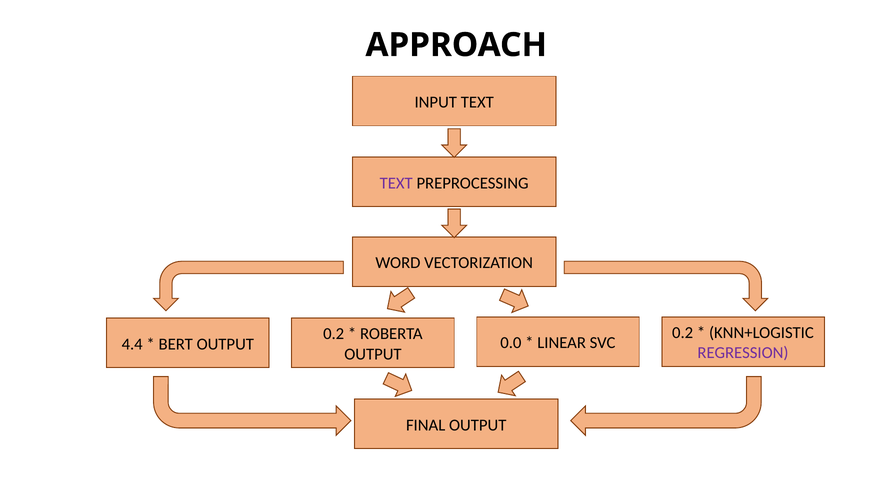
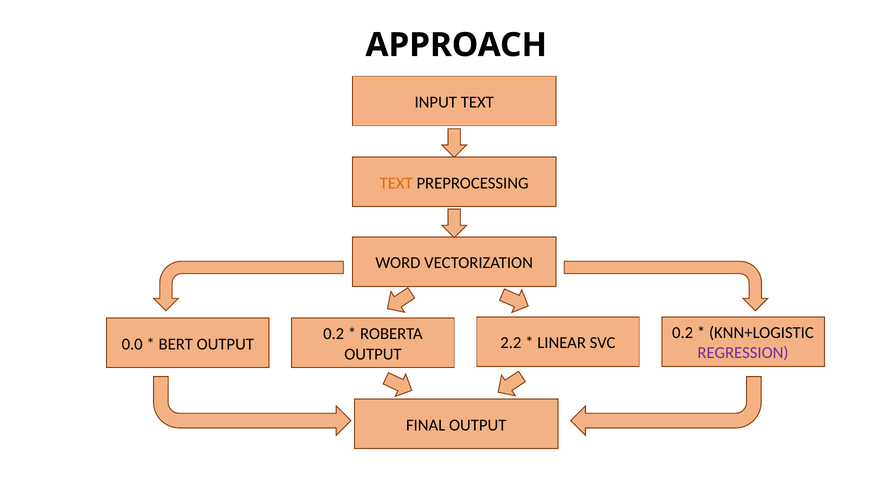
TEXT at (396, 183) colour: purple -> orange
0.0: 0.0 -> 2.2
4.4: 4.4 -> 0.0
